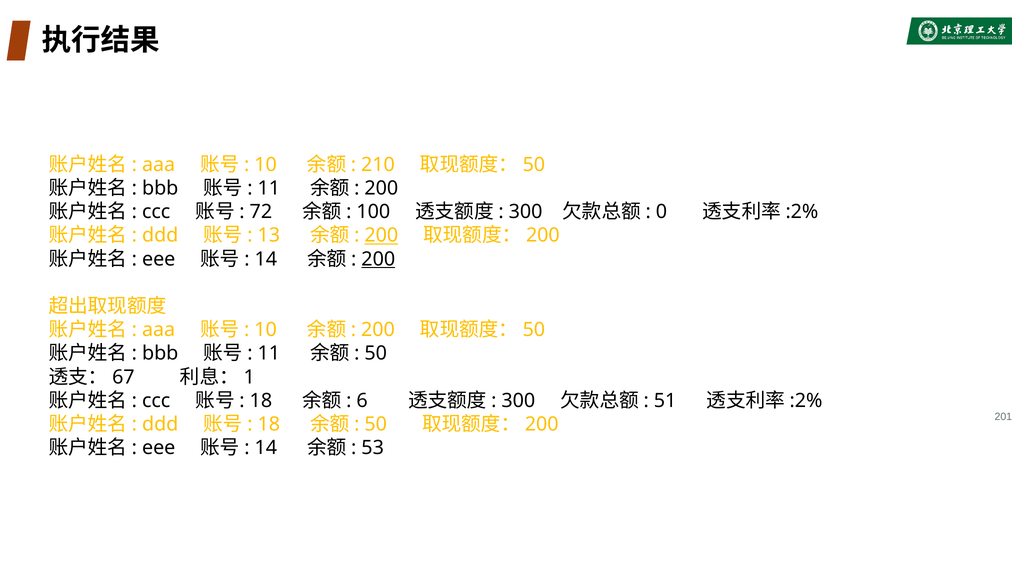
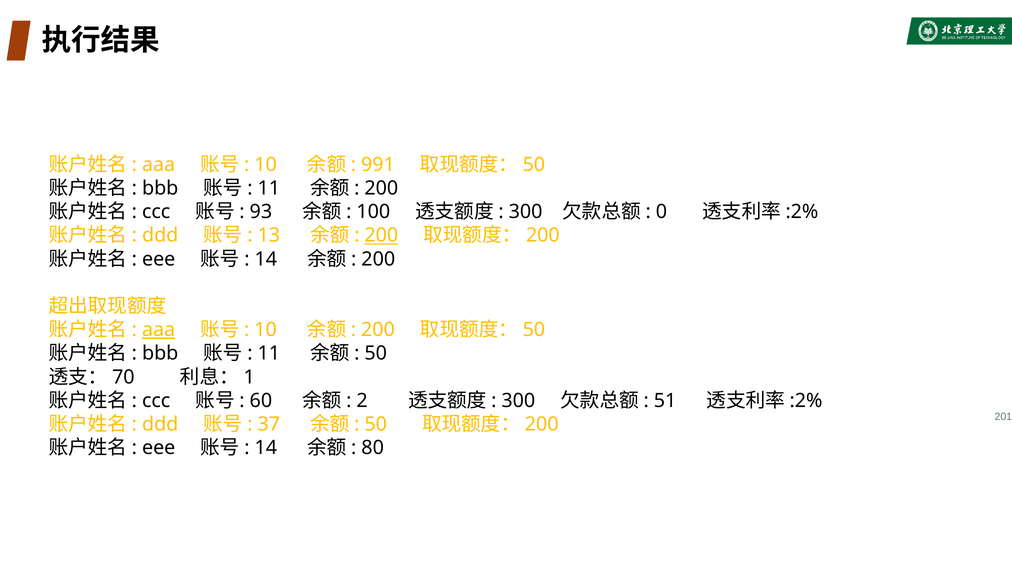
210: 210 -> 991
72: 72 -> 93
200 at (378, 259) underline: present -> none
aaa at (159, 330) underline: none -> present
67: 67 -> 70
18 at (261, 401): 18 -> 60
6: 6 -> 2
18 at (269, 424): 18 -> 37
53: 53 -> 80
